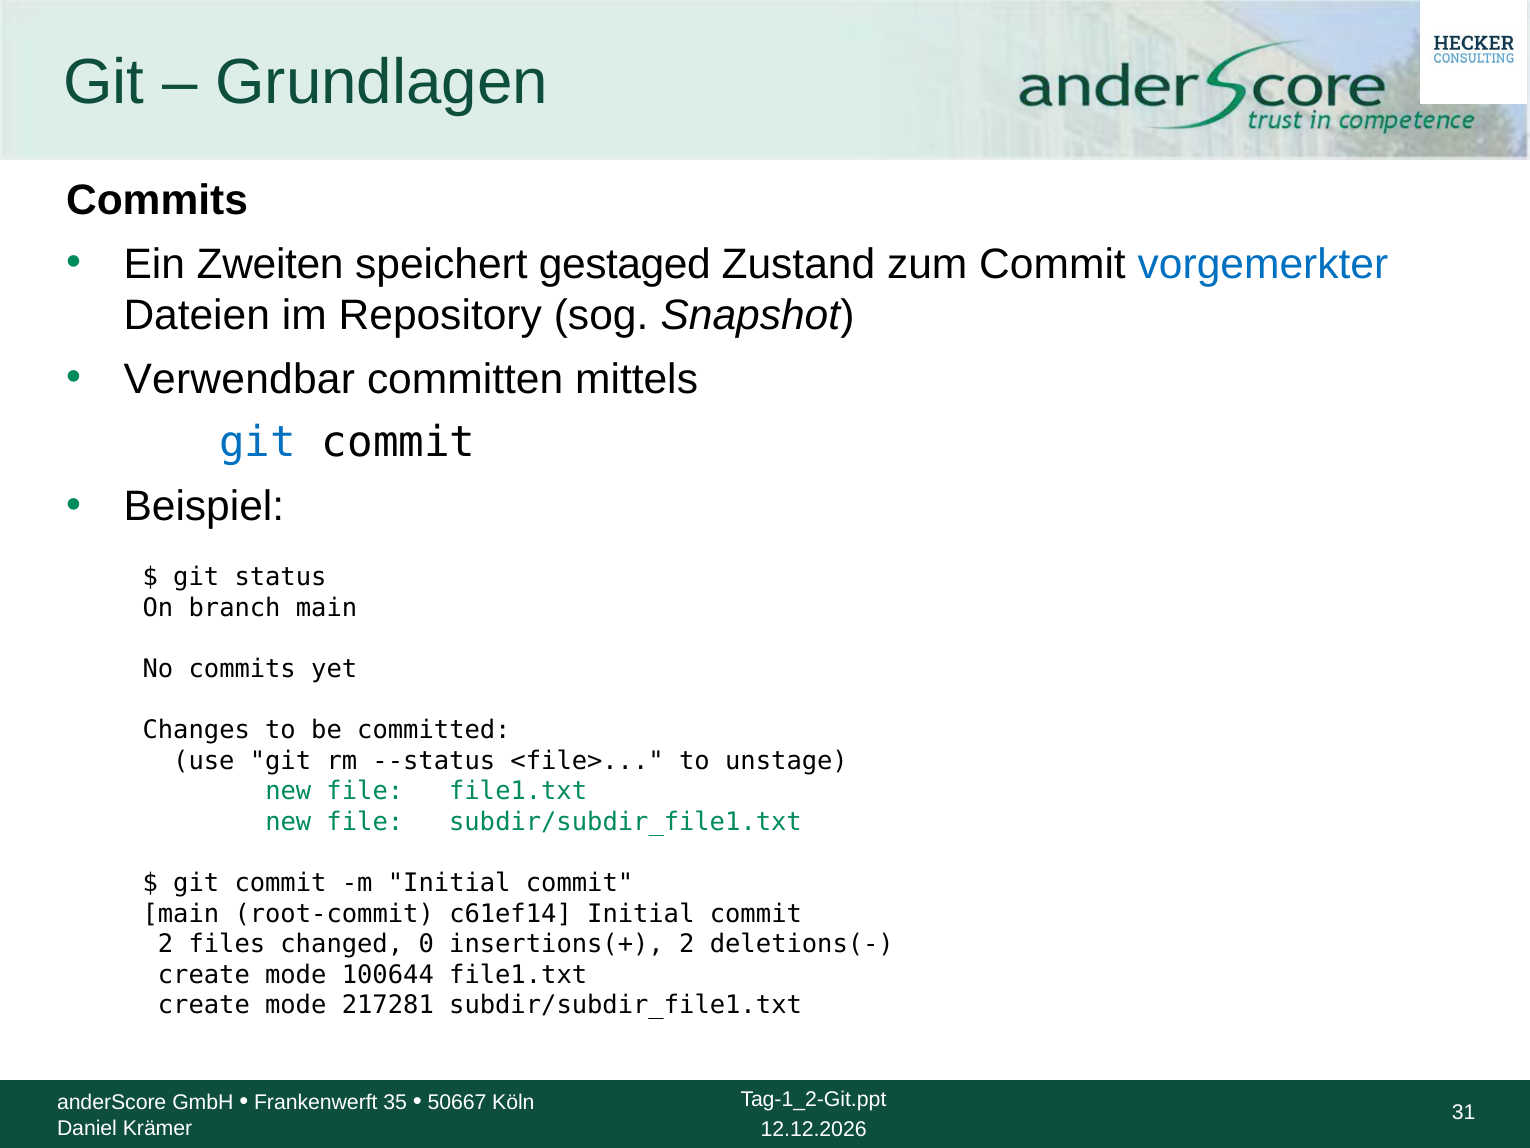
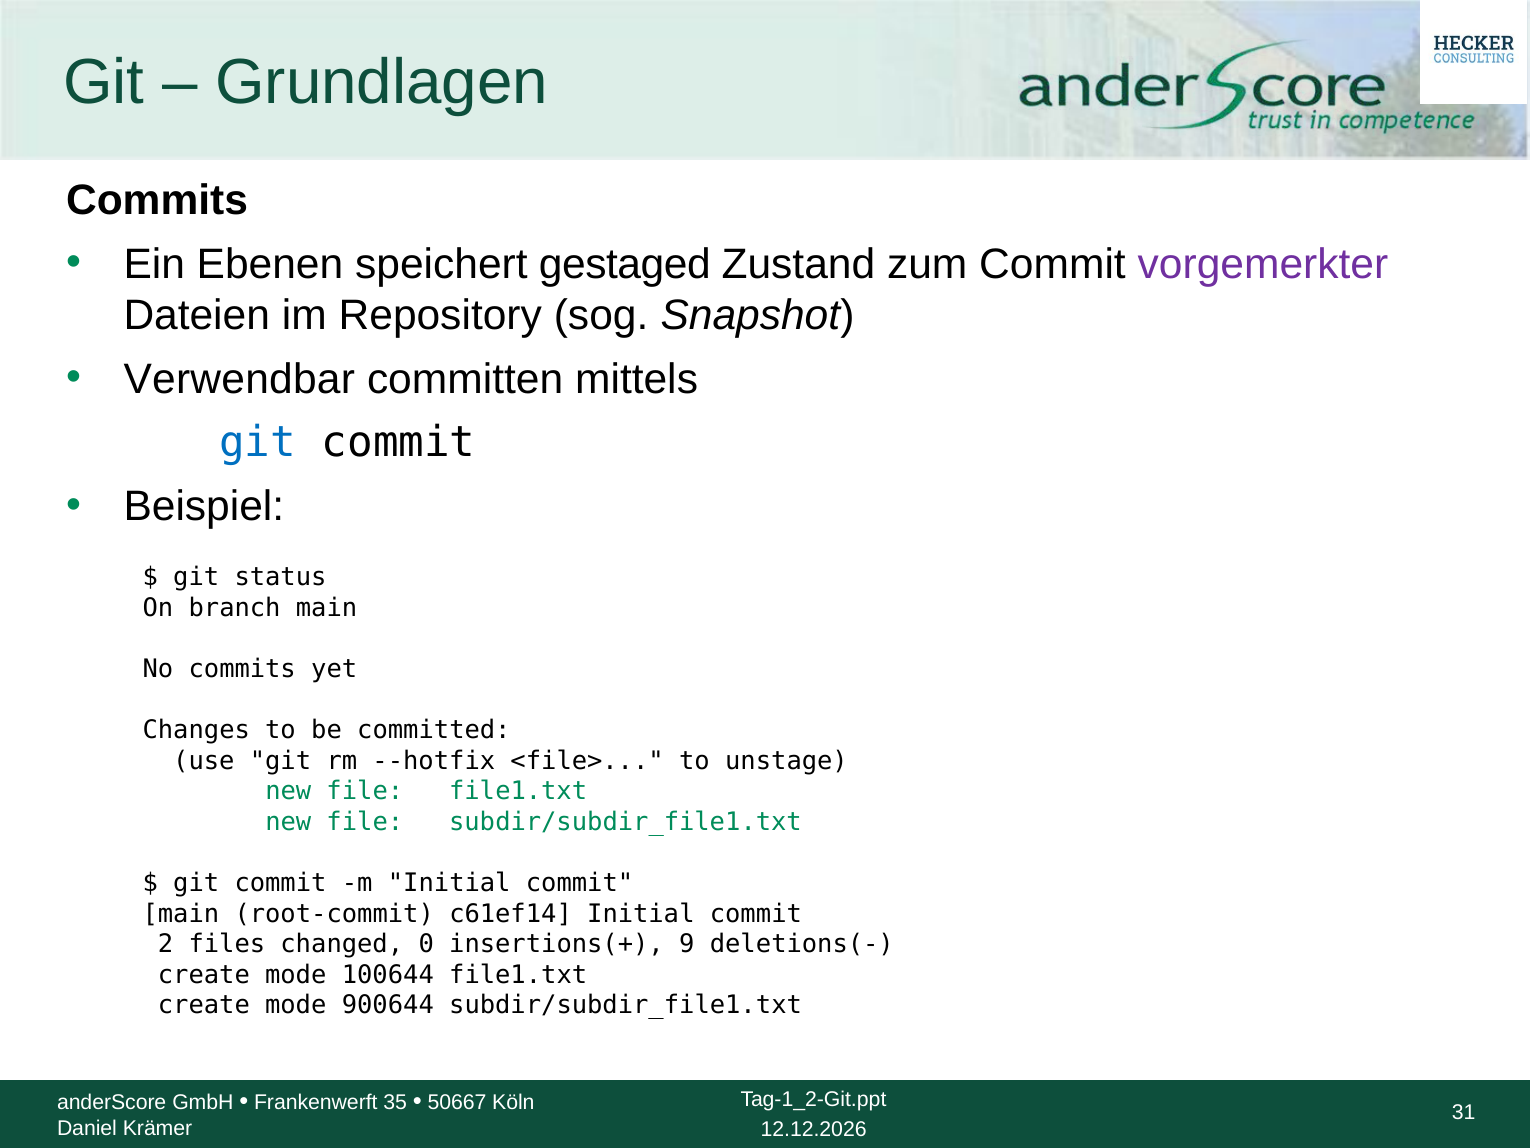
Zweiten: Zweiten -> Ebenen
vorgemerkter colour: blue -> purple
--status: --status -> --hotfix
insertions(+ 2: 2 -> 9
217281: 217281 -> 900644
